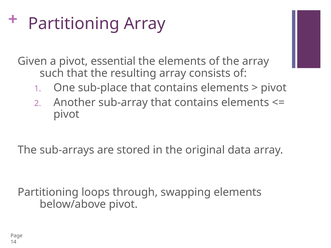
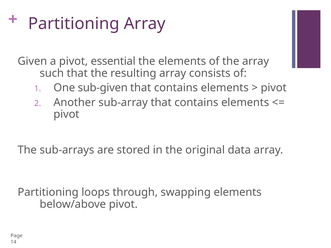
sub-place: sub-place -> sub-given
